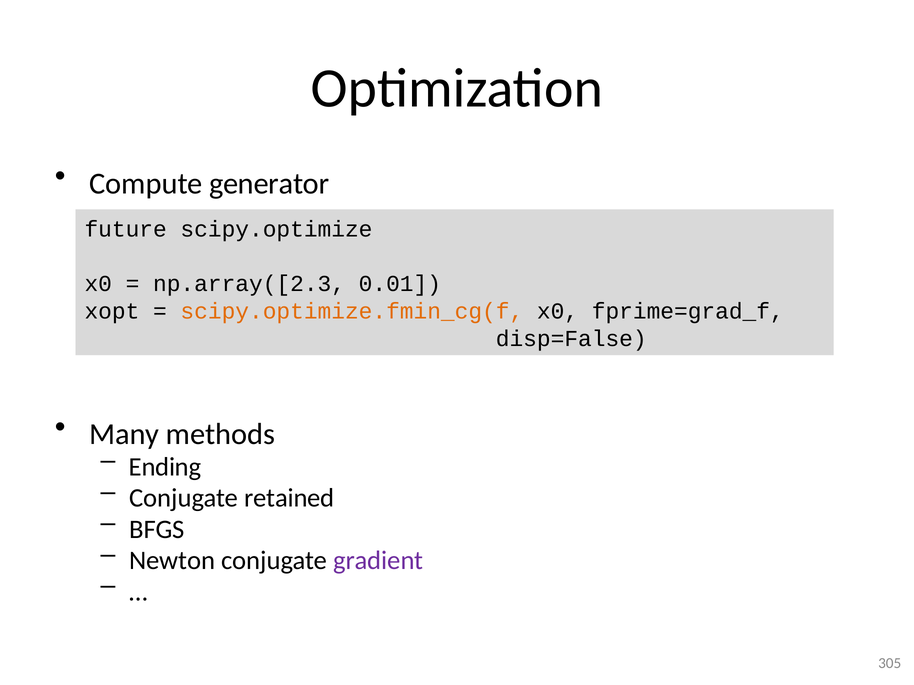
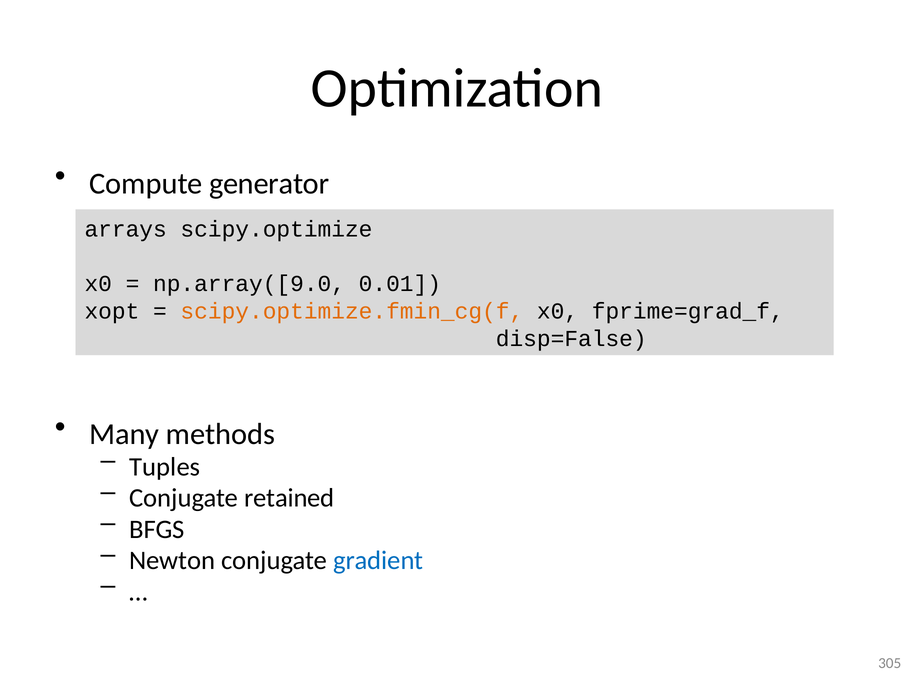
future: future -> arrays
np.array([2.3: np.array([2.3 -> np.array([9.0
Ending: Ending -> Tuples
gradient colour: purple -> blue
